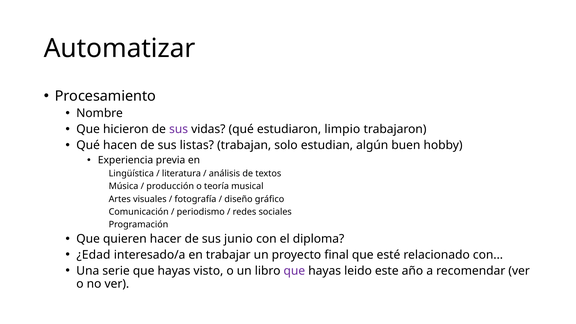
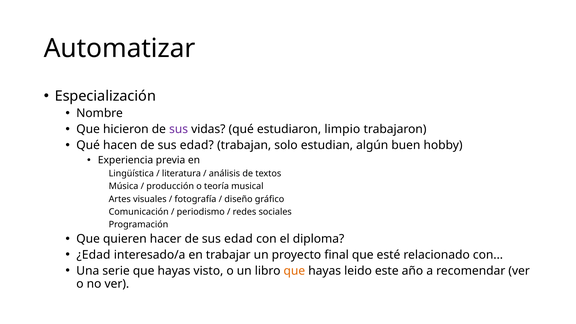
Procesamiento: Procesamiento -> Especialización
hacen de sus listas: listas -> edad
hacer de sus junio: junio -> edad
que at (294, 271) colour: purple -> orange
